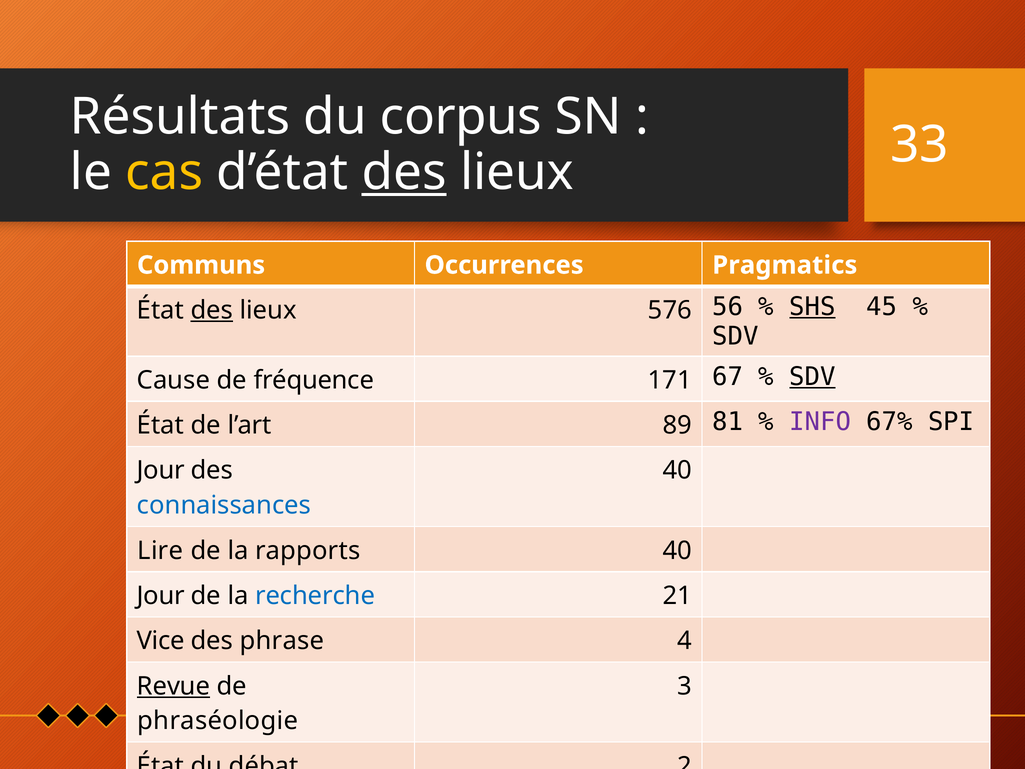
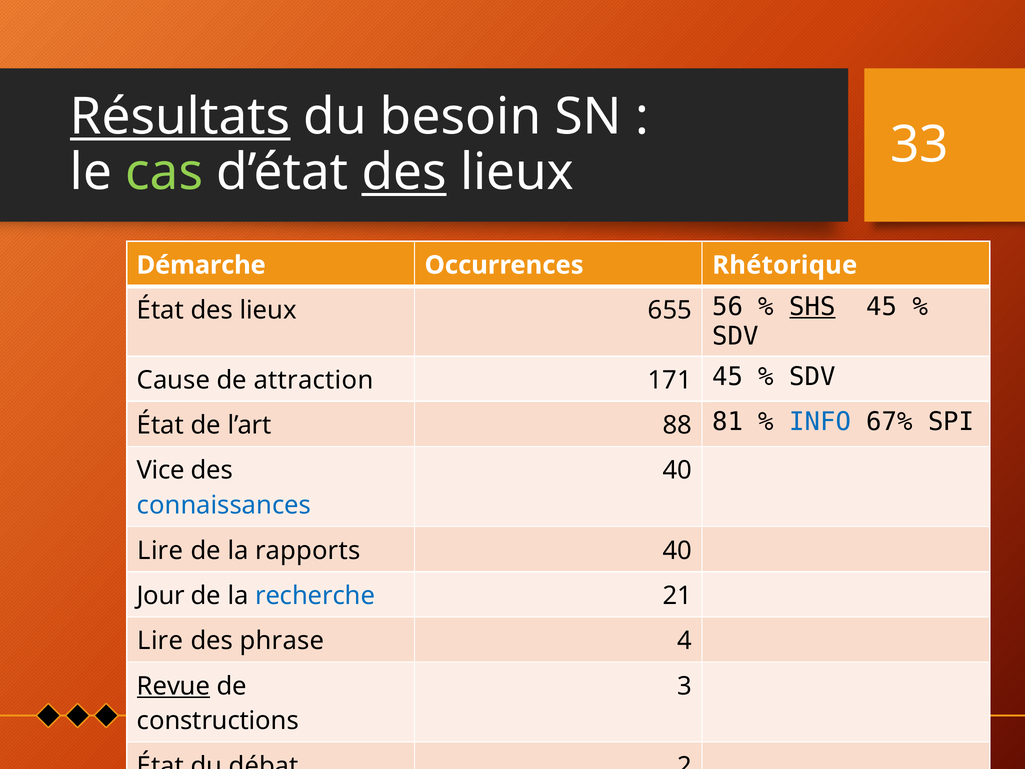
Résultats underline: none -> present
corpus: corpus -> besoin
cas colour: yellow -> light green
Communs: Communs -> Démarche
Pragmatics: Pragmatics -> Rhétorique
des at (212, 310) underline: present -> none
576: 576 -> 655
fréquence: fréquence -> attraction
171 67: 67 -> 45
SDV at (812, 376) underline: present -> none
89: 89 -> 88
INFO colour: purple -> blue
Jour at (161, 470): Jour -> Vice
Vice at (161, 641): Vice -> Lire
phraséologie: phraséologie -> constructions
